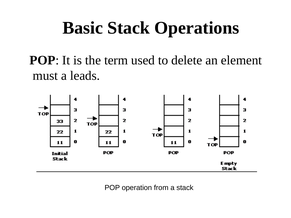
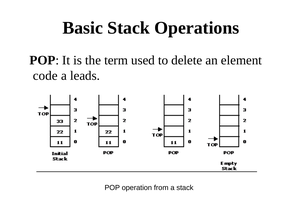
must: must -> code
